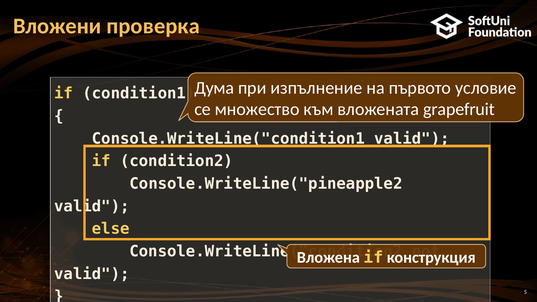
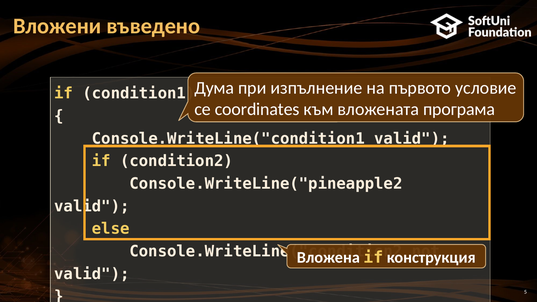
проверка: проверка -> въведено
множество: множество -> coordinates
grapefruit: grapefruit -> програма
